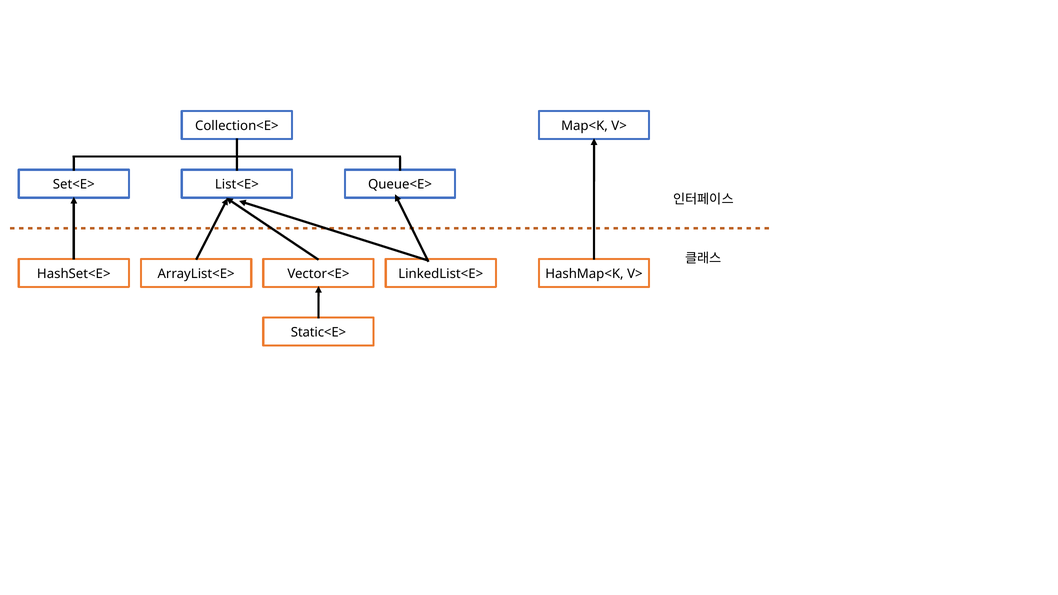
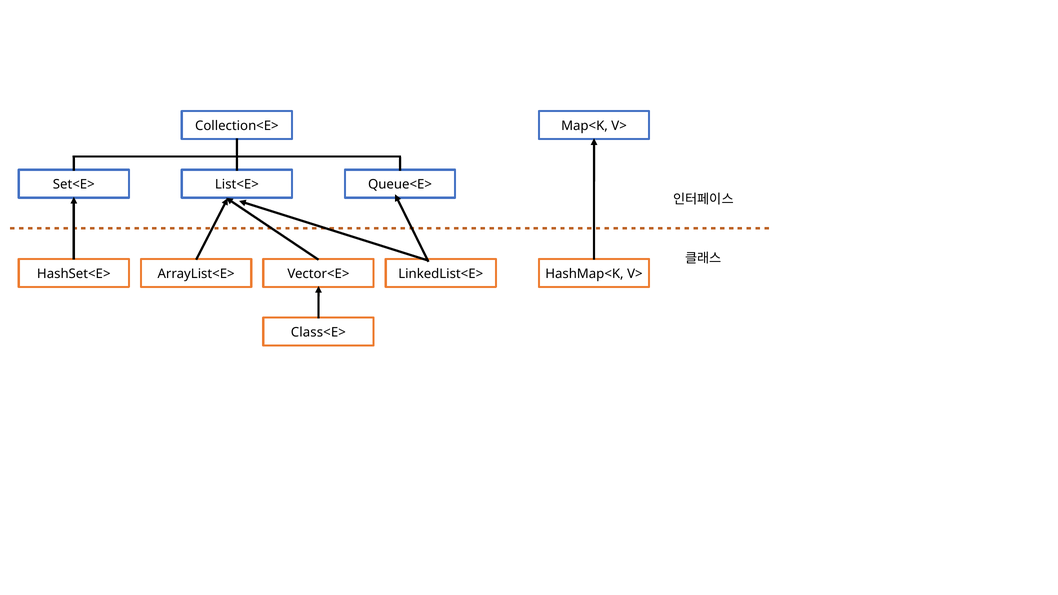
Static<E>: Static<E> -> Class<E>
